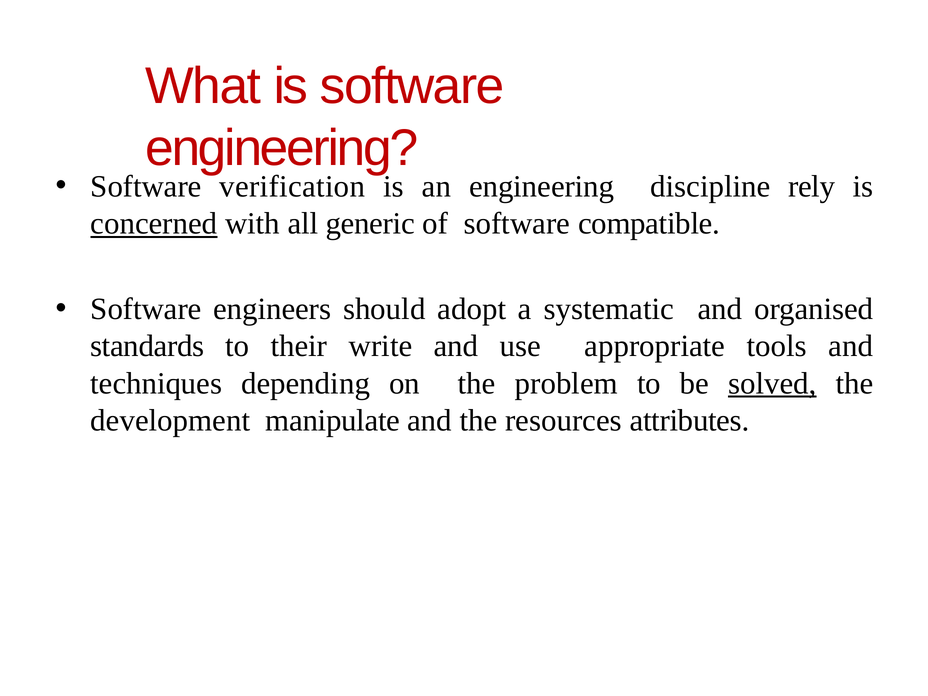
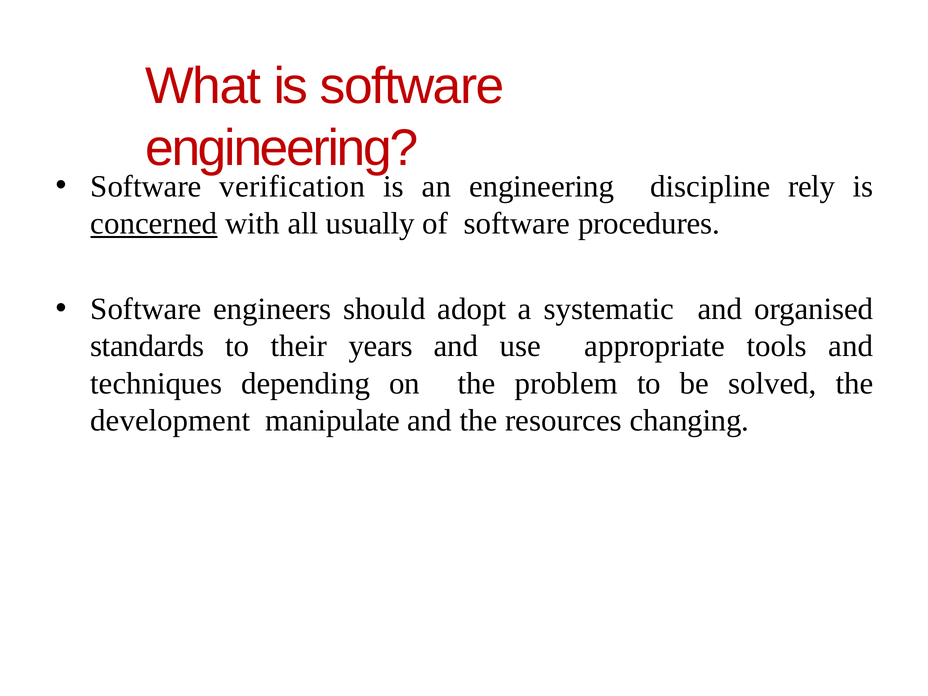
generic: generic -> usually
compatible: compatible -> procedures
write: write -> years
solved underline: present -> none
attributes: attributes -> changing
